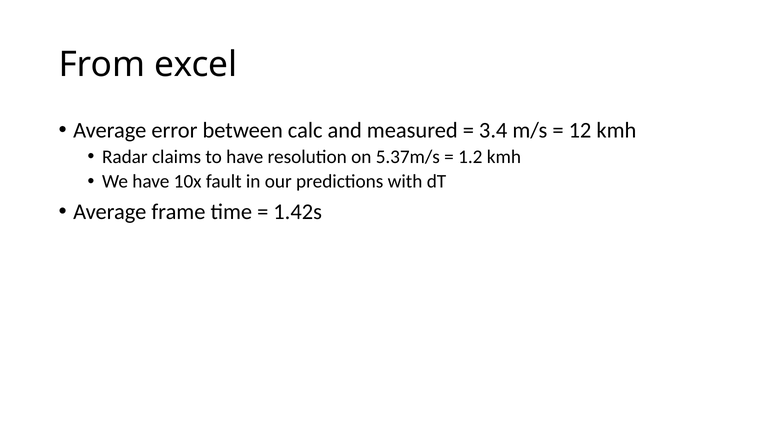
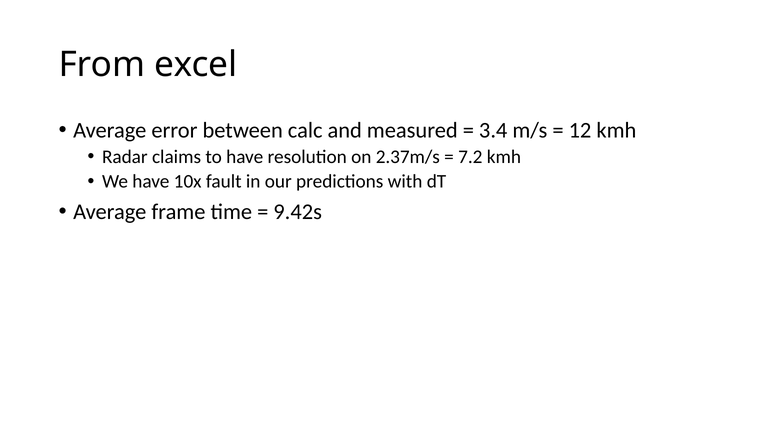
5.37m/s: 5.37m/s -> 2.37m/s
1.2: 1.2 -> 7.2
1.42s: 1.42s -> 9.42s
